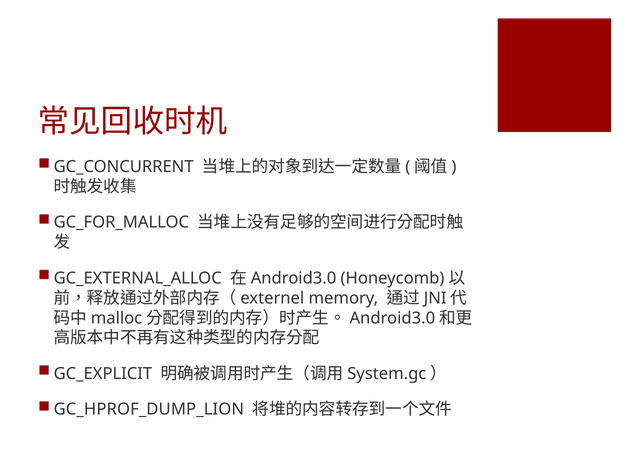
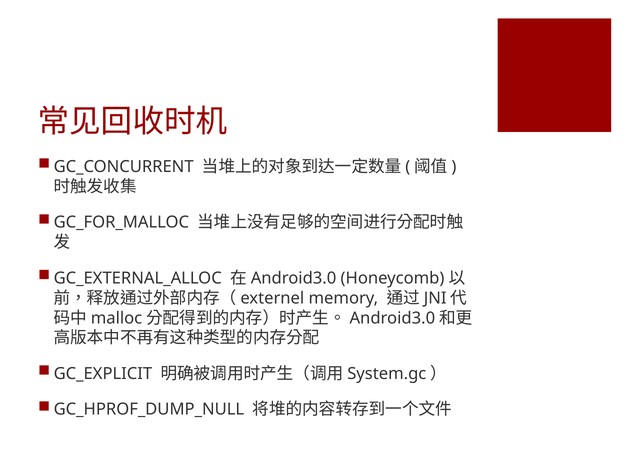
GC_HPROF_DUMP_LION: GC_HPROF_DUMP_LION -> GC_HPROF_DUMP_NULL
